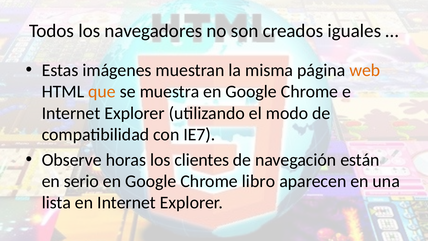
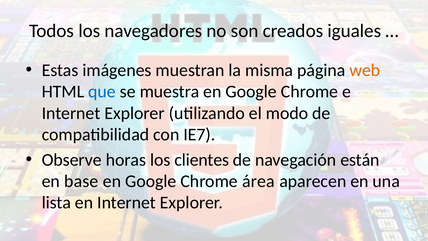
que colour: orange -> blue
serio: serio -> base
libro: libro -> área
